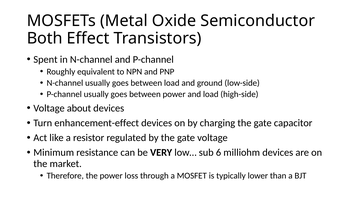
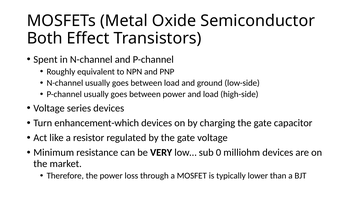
about: about -> series
enhancement-effect: enhancement-effect -> enhancement-which
6: 6 -> 0
